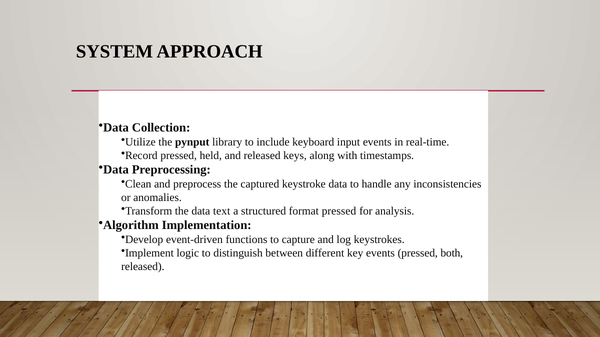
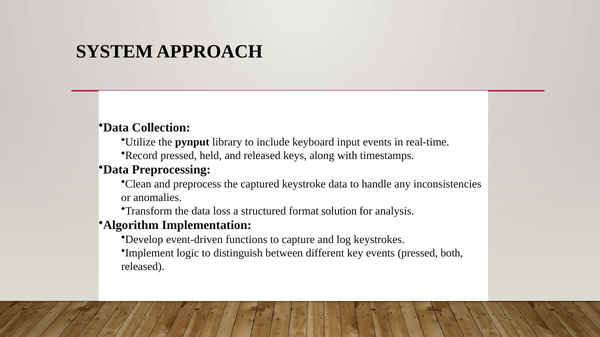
text: text -> loss
format pressed: pressed -> solution
